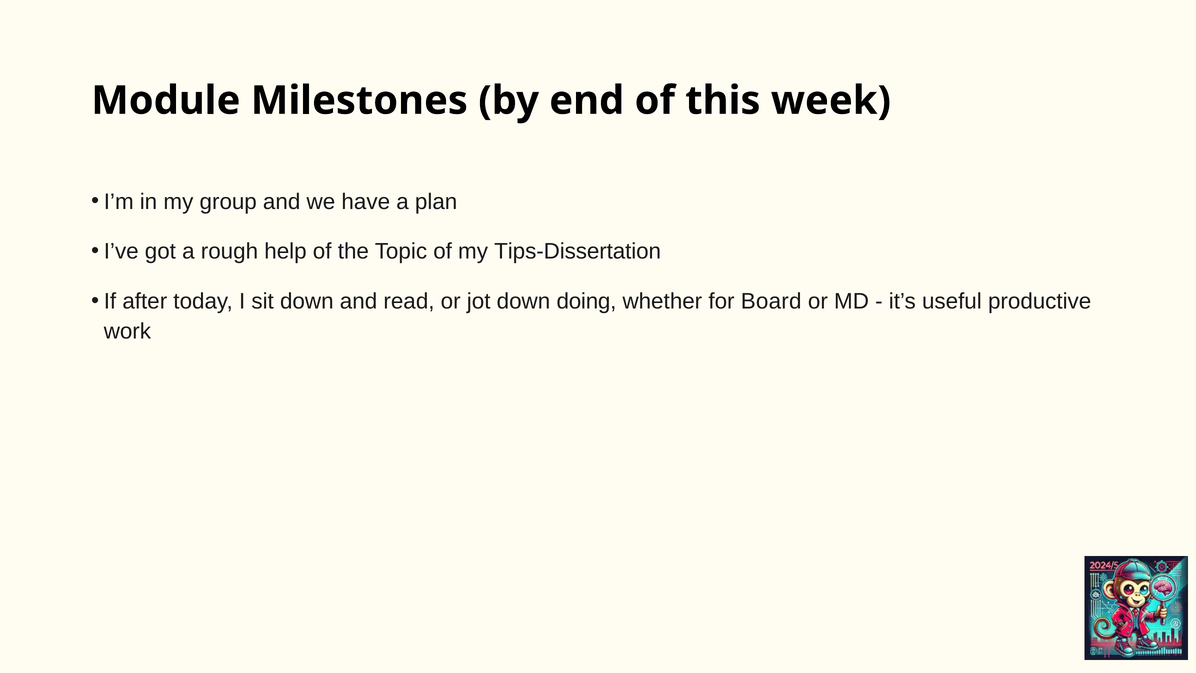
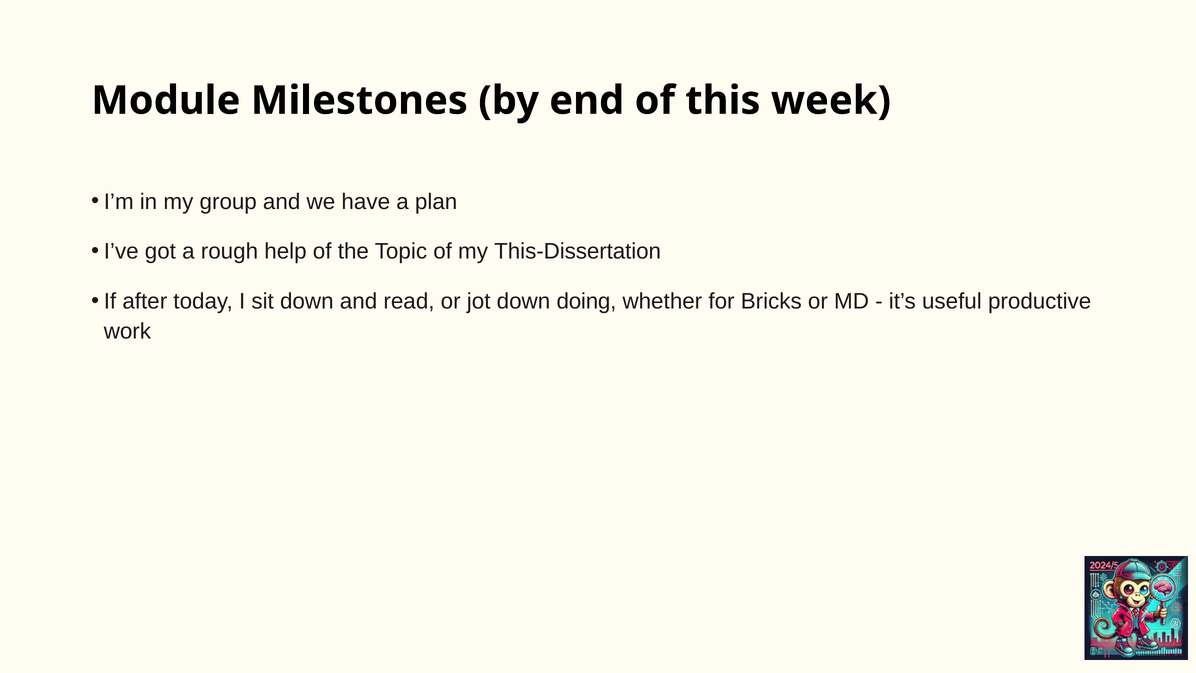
Tips-Dissertation: Tips-Dissertation -> This-Dissertation
Board: Board -> Bricks
